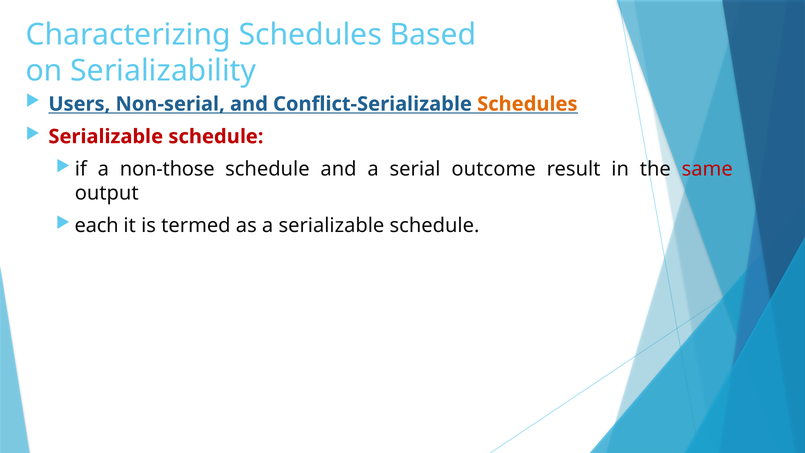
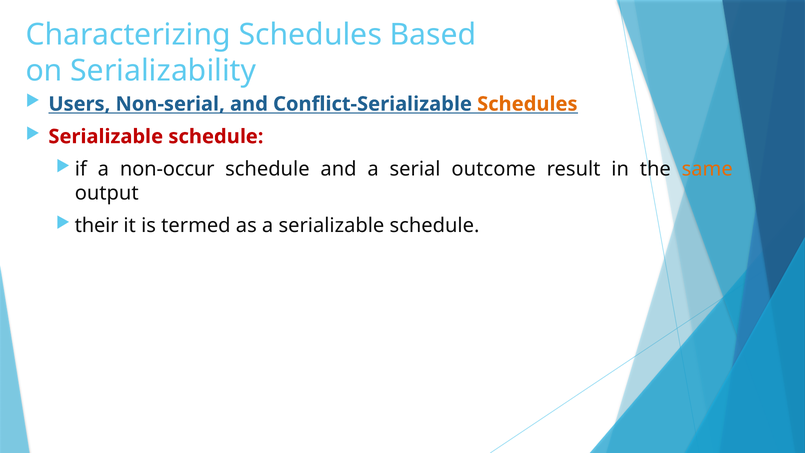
non-those: non-those -> non-occur
same colour: red -> orange
each: each -> their
